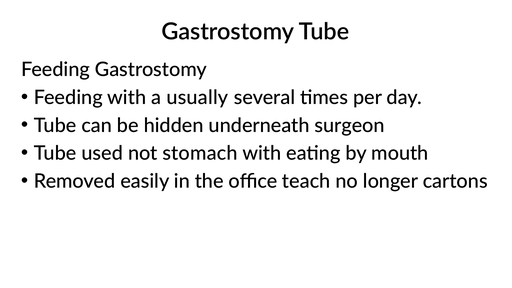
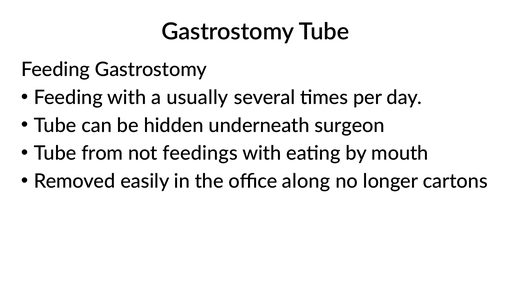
used: used -> from
stomach: stomach -> feedings
teach: teach -> along
